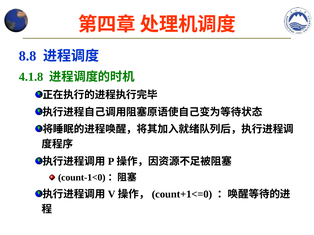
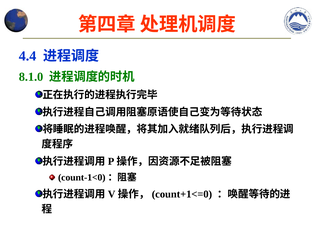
8.8: 8.8 -> 4.4
4.1.8: 4.1.8 -> 8.1.0
